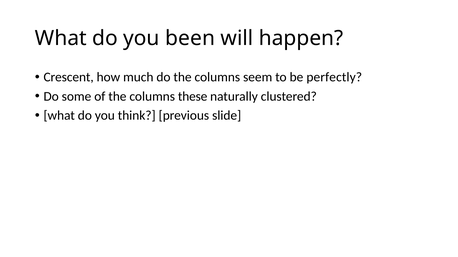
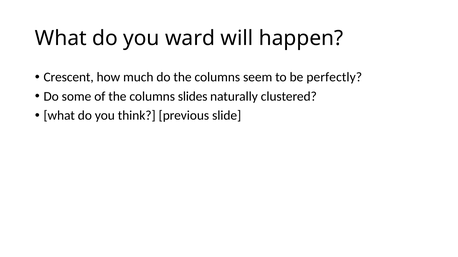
been: been -> ward
these: these -> slides
